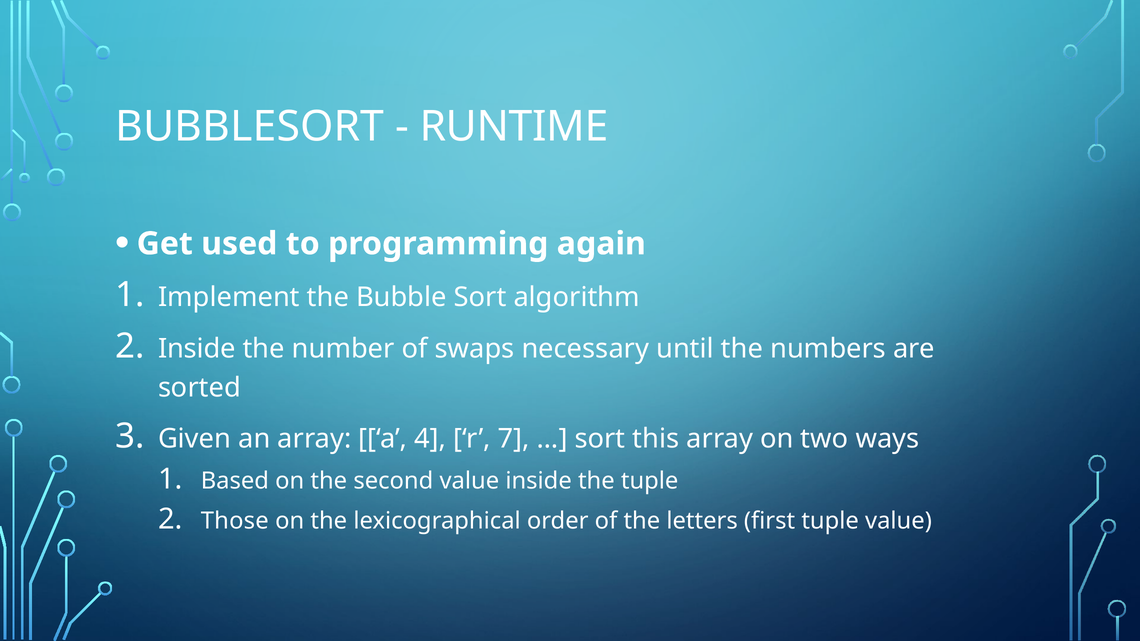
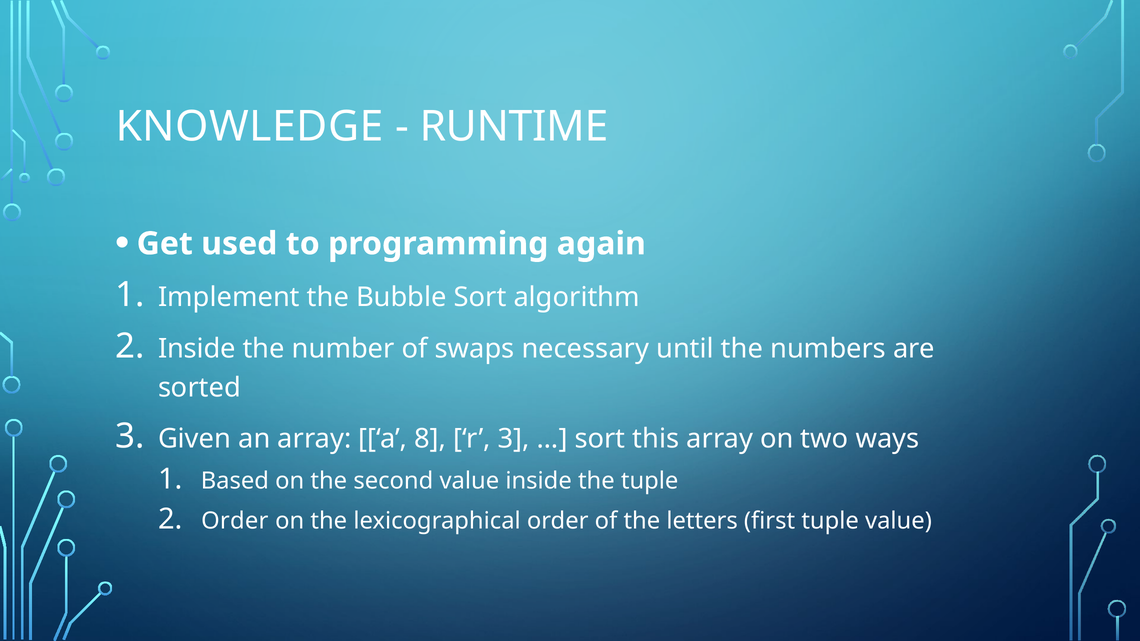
BUBBLESORT: BUBBLESORT -> KNOWLEDGE
4: 4 -> 8
r 7: 7 -> 3
Those at (235, 521): Those -> Order
